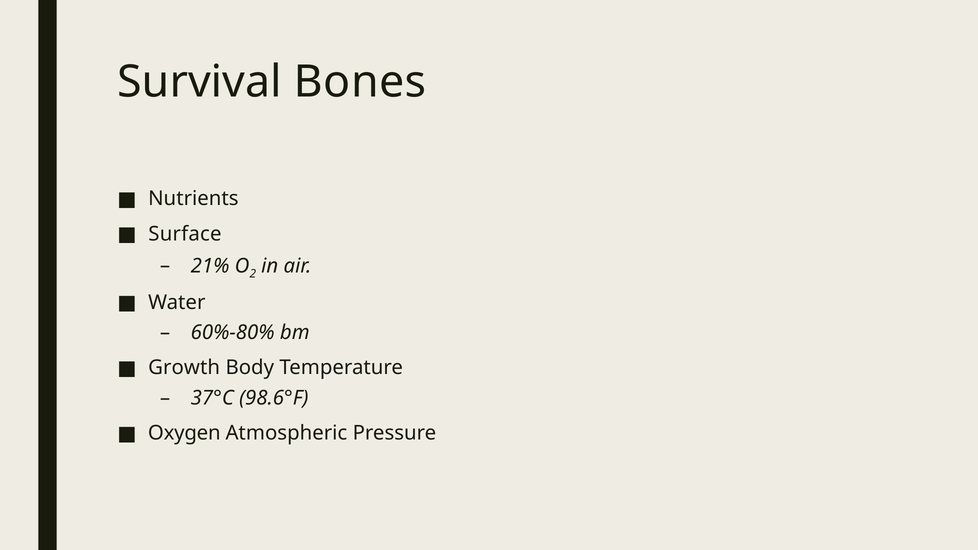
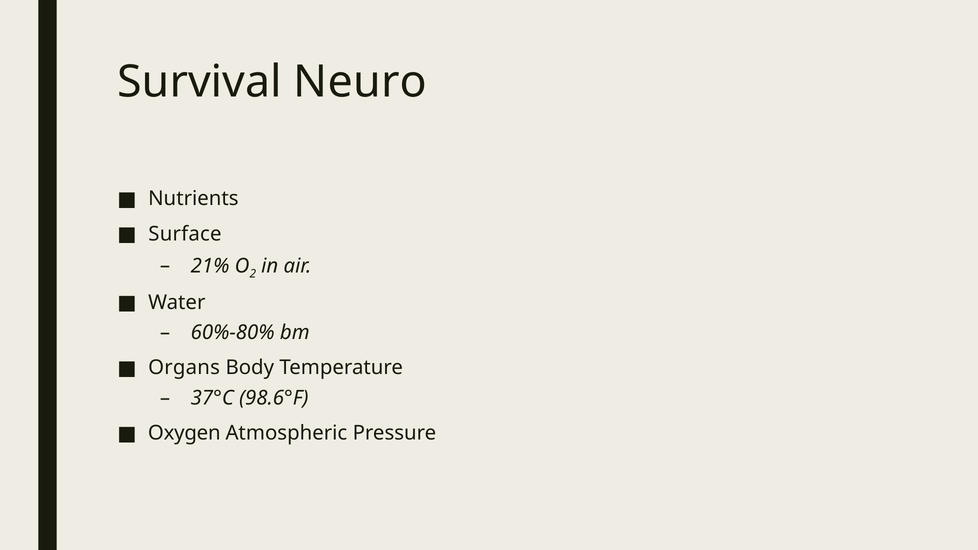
Bones: Bones -> Neuro
Growth: Growth -> Organs
